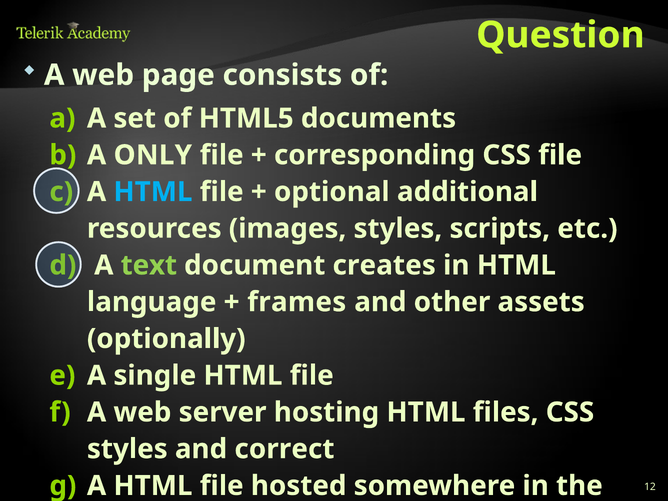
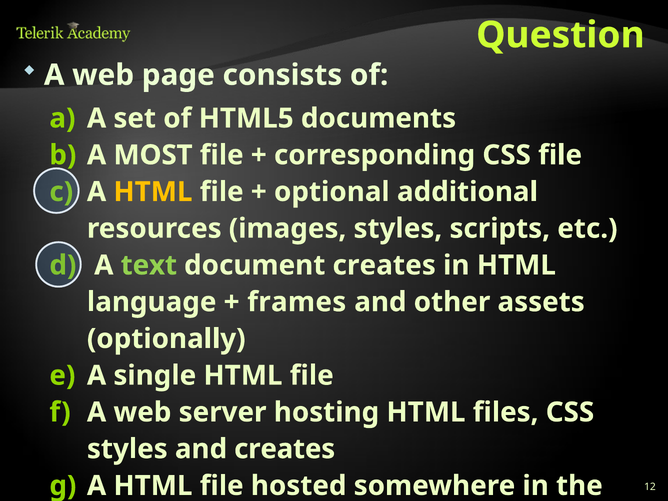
ONLY: ONLY -> MOST
HTML at (153, 192) colour: light blue -> yellow
and correct: correct -> creates
